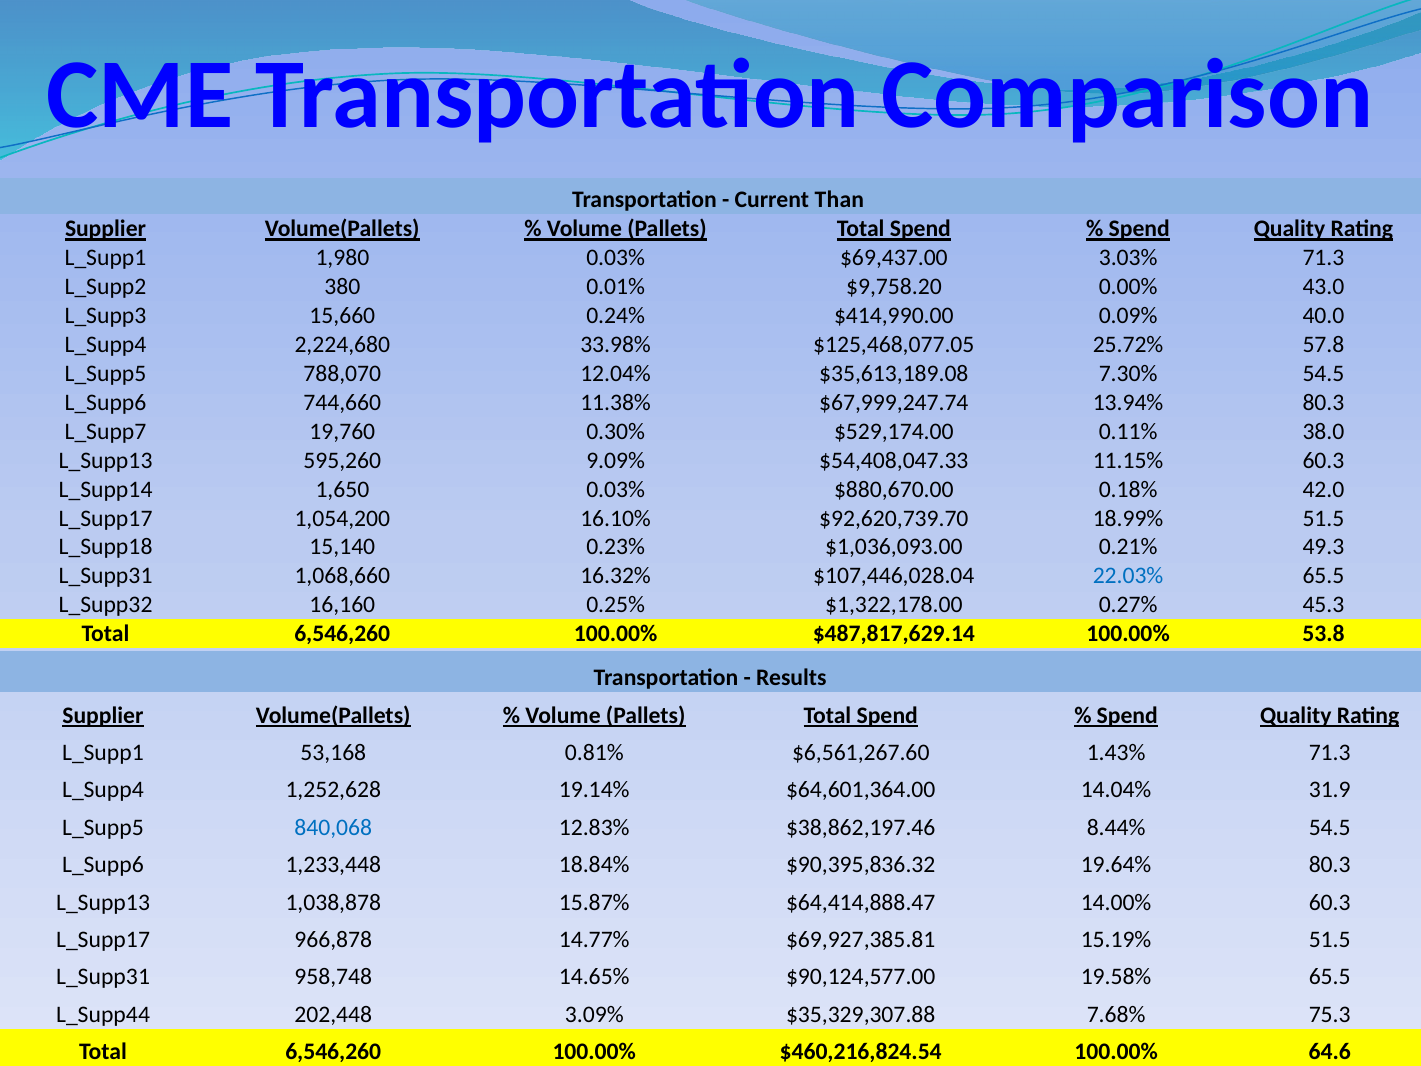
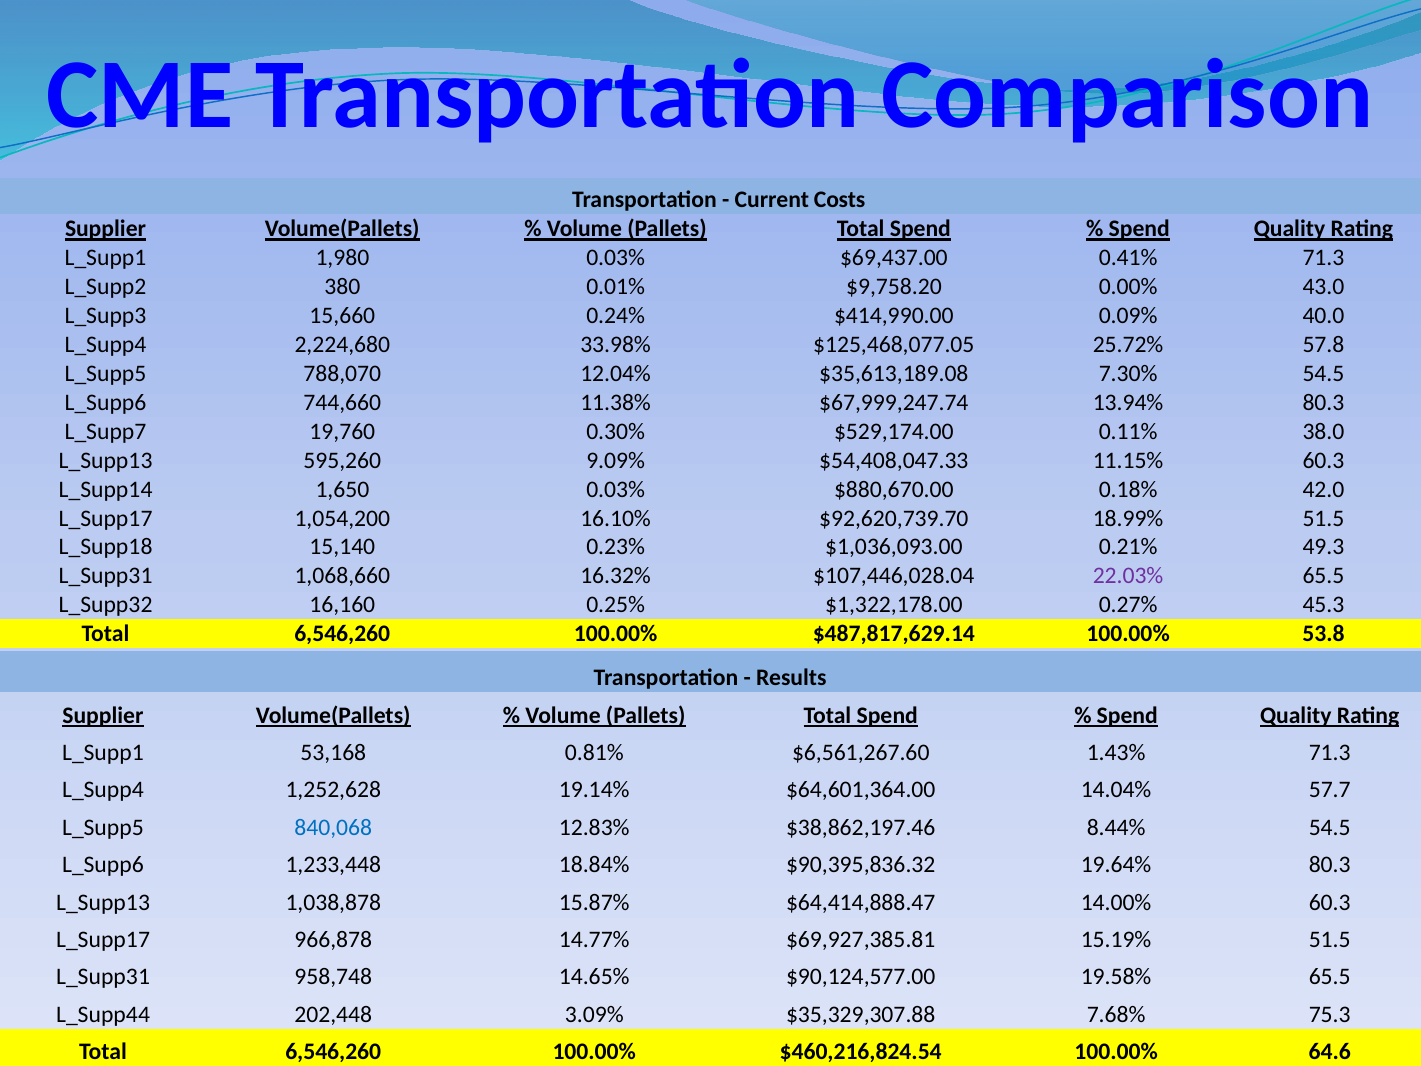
Than: Than -> Costs
3.03%: 3.03% -> 0.41%
22.03% colour: blue -> purple
31.9: 31.9 -> 57.7
